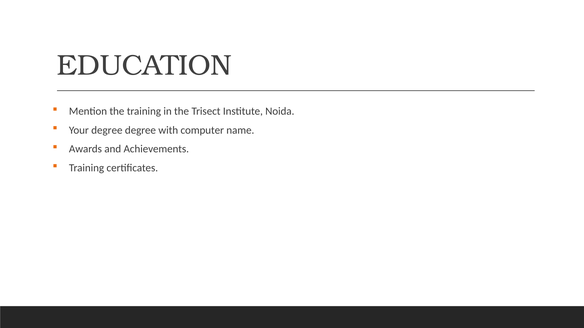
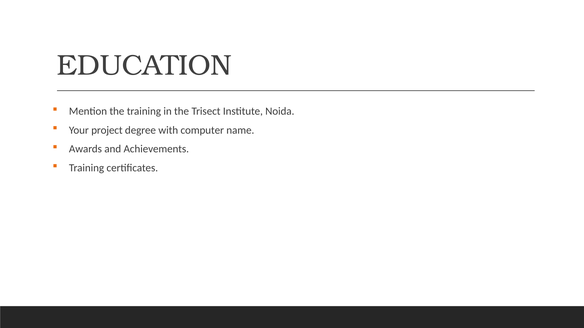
Your degree: degree -> project
